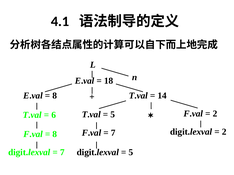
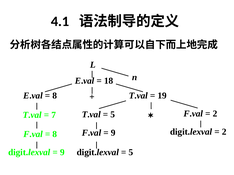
14: 14 -> 19
6: 6 -> 7
7 at (113, 133): 7 -> 9
7 at (62, 153): 7 -> 9
